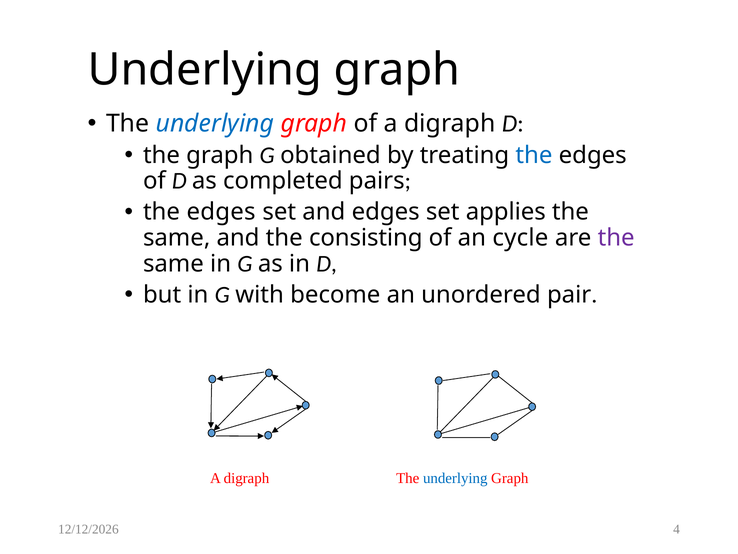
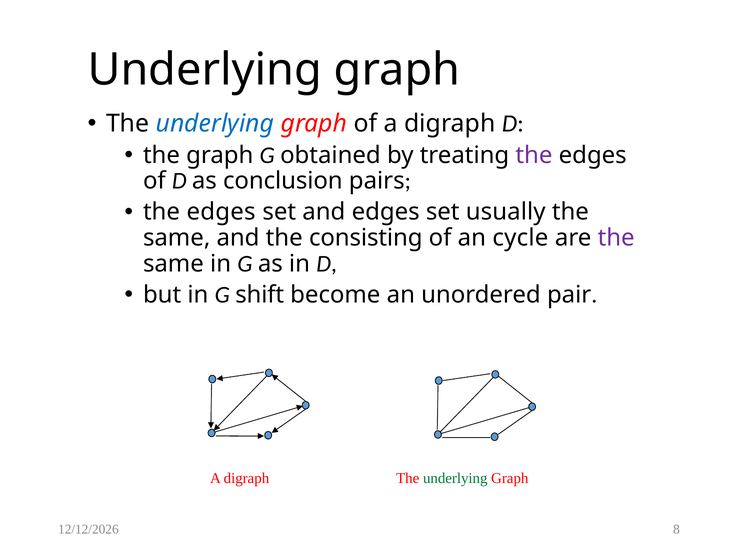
the at (534, 155) colour: blue -> purple
completed: completed -> conclusion
applies: applies -> usually
with: with -> shift
underlying at (455, 478) colour: blue -> green
4: 4 -> 8
